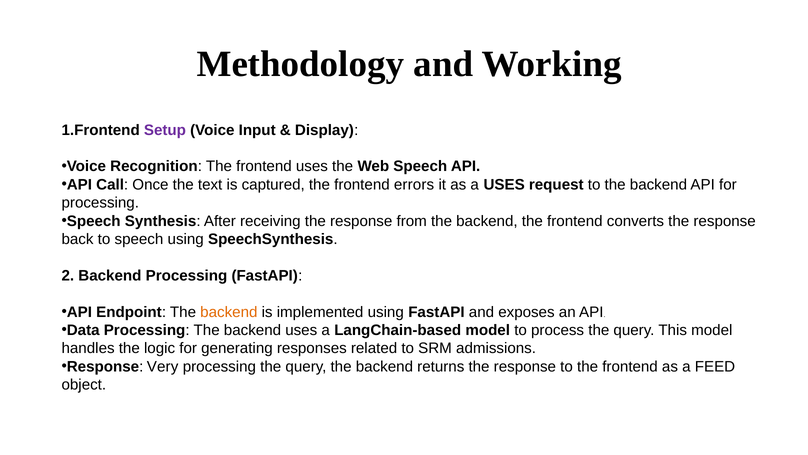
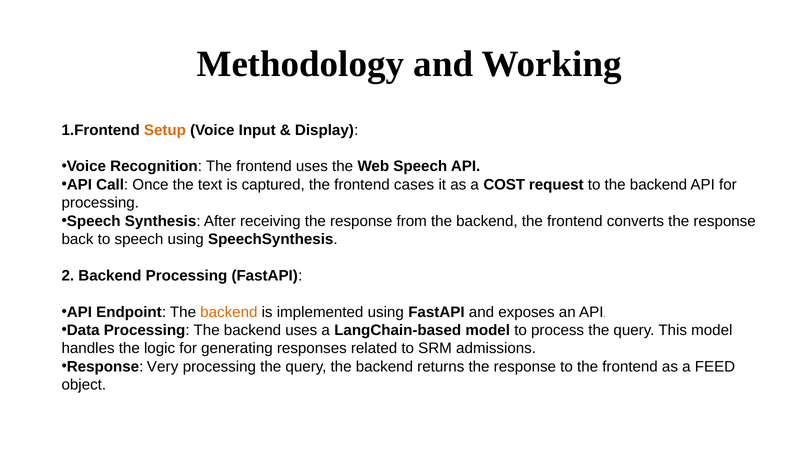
Setup colour: purple -> orange
errors: errors -> cases
a USES: USES -> COST
